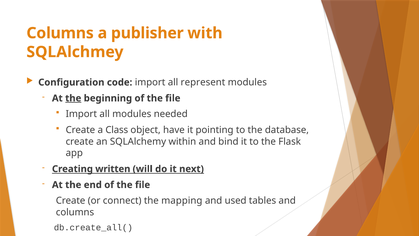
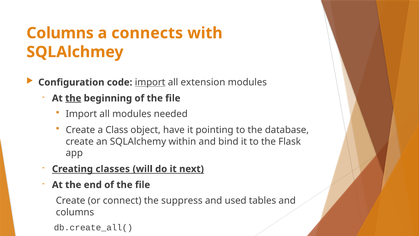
publisher: publisher -> connects
import at (150, 82) underline: none -> present
represent: represent -> extension
written: written -> classes
mapping: mapping -> suppress
